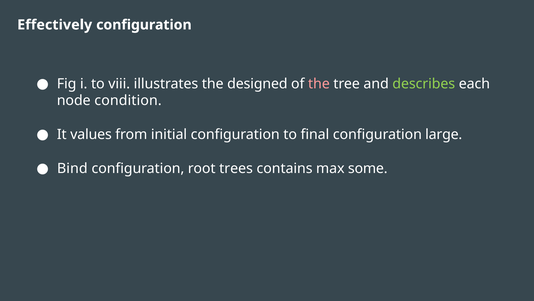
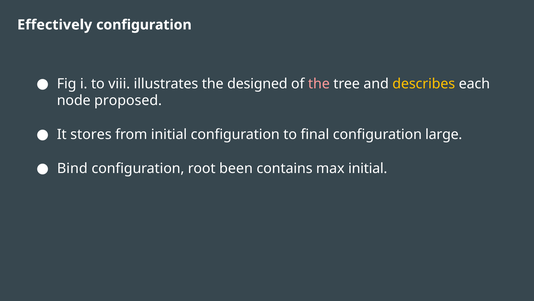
describes colour: light green -> yellow
condition: condition -> proposed
values: values -> stores
trees: trees -> been
max some: some -> initial
